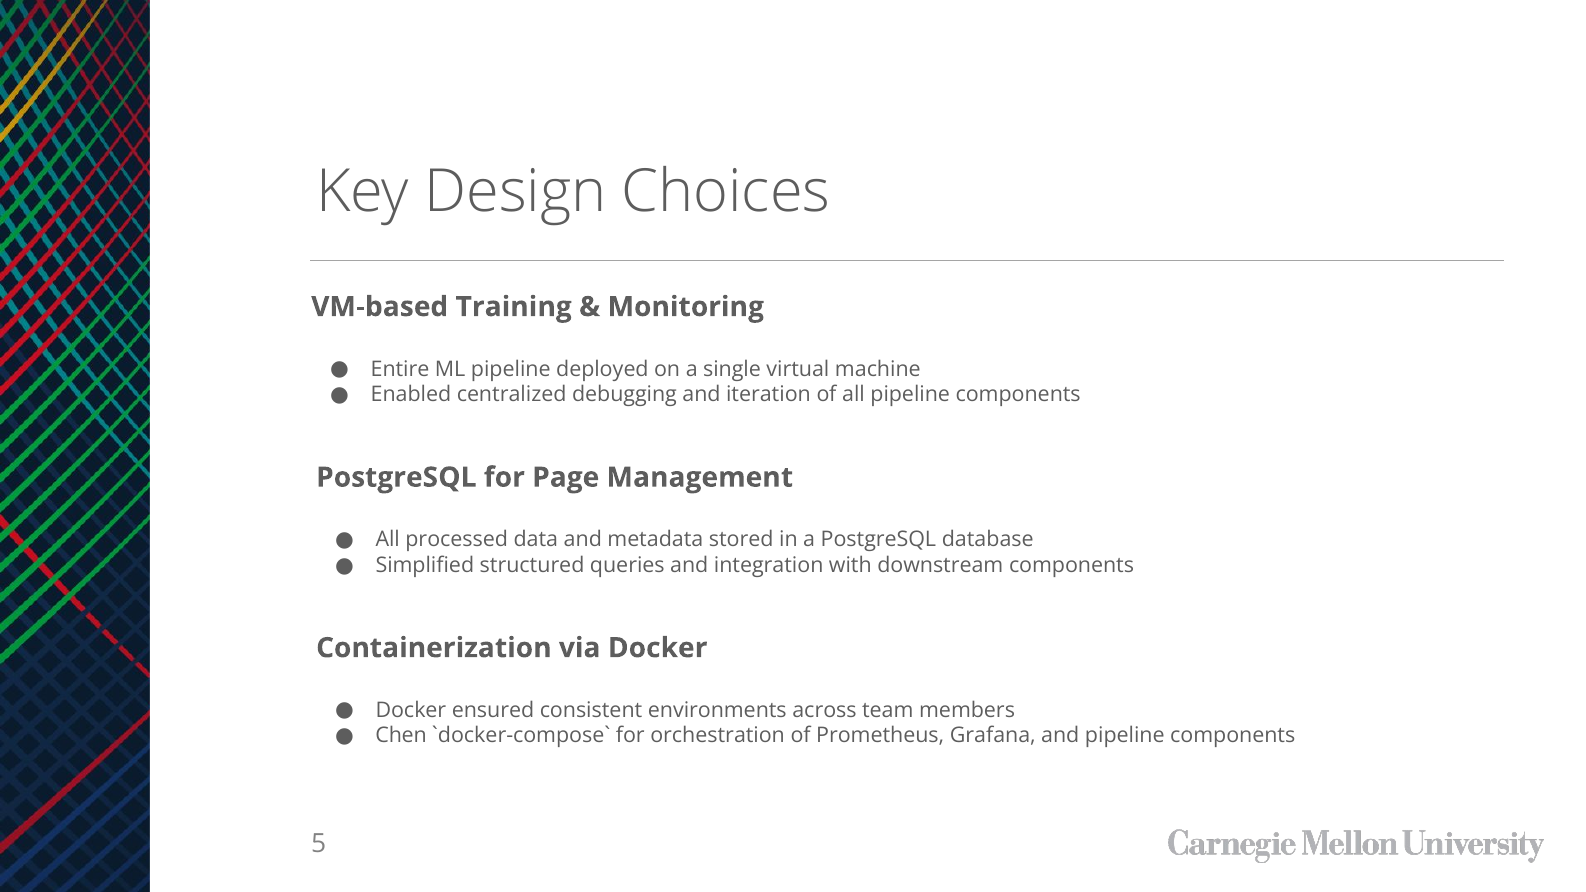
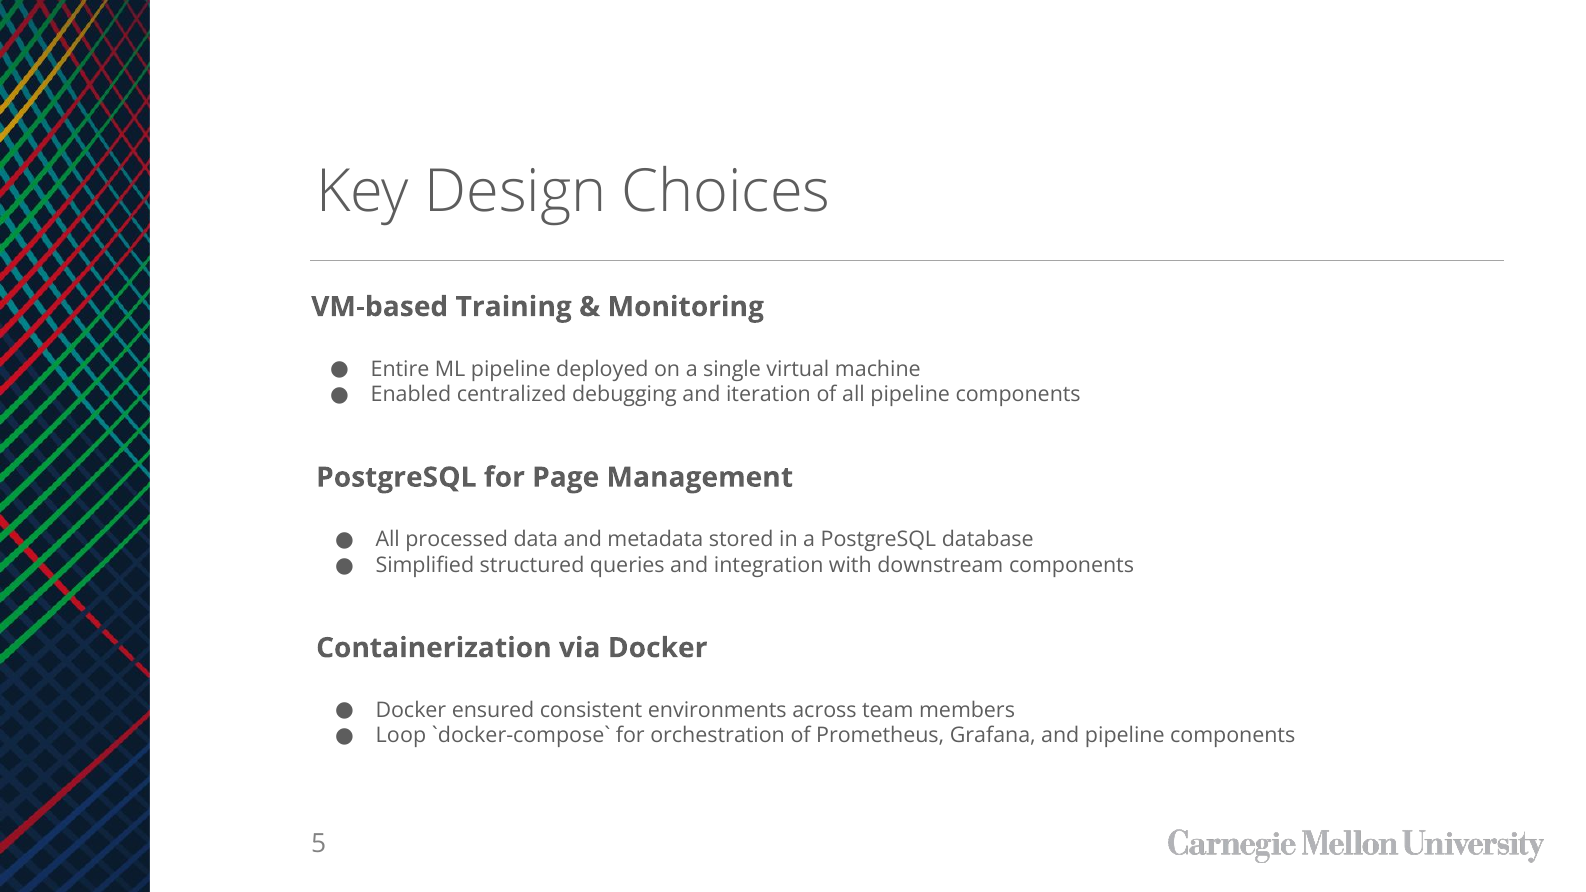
Chen: Chen -> Loop
